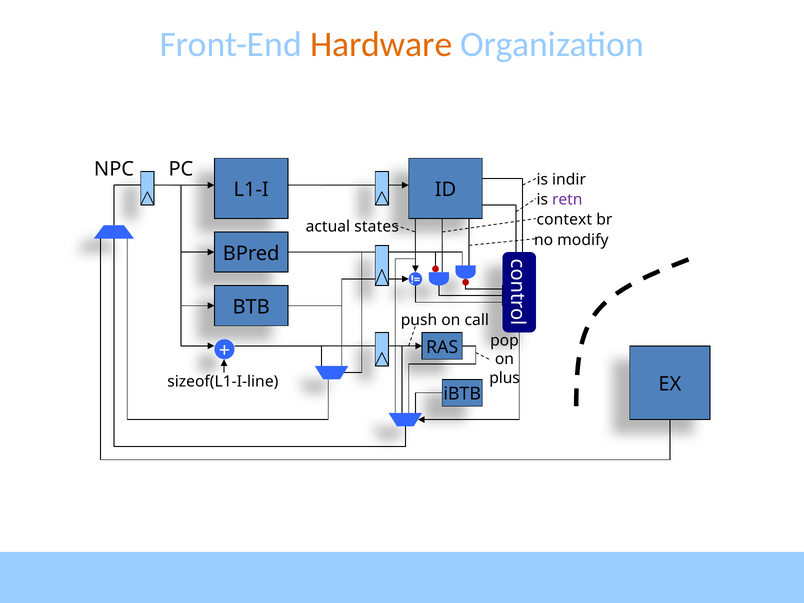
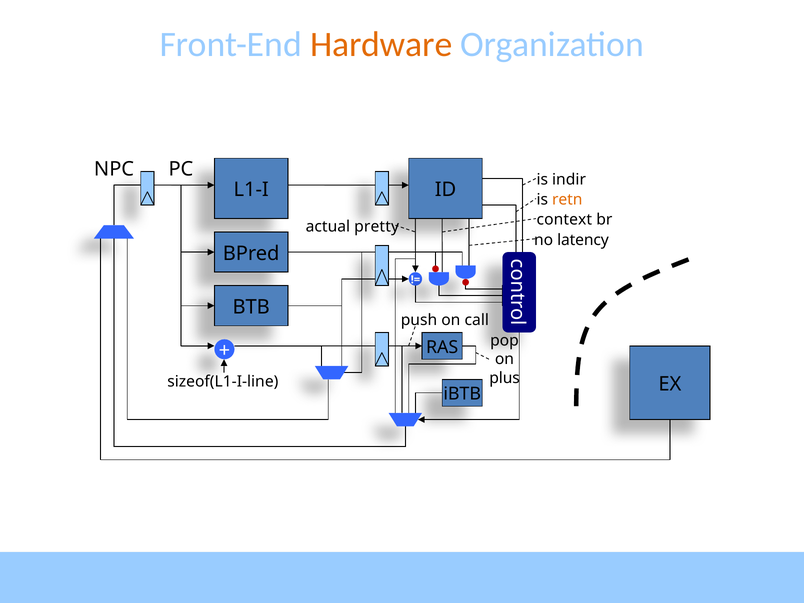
retn colour: purple -> orange
states: states -> pretty
modify: modify -> latency
